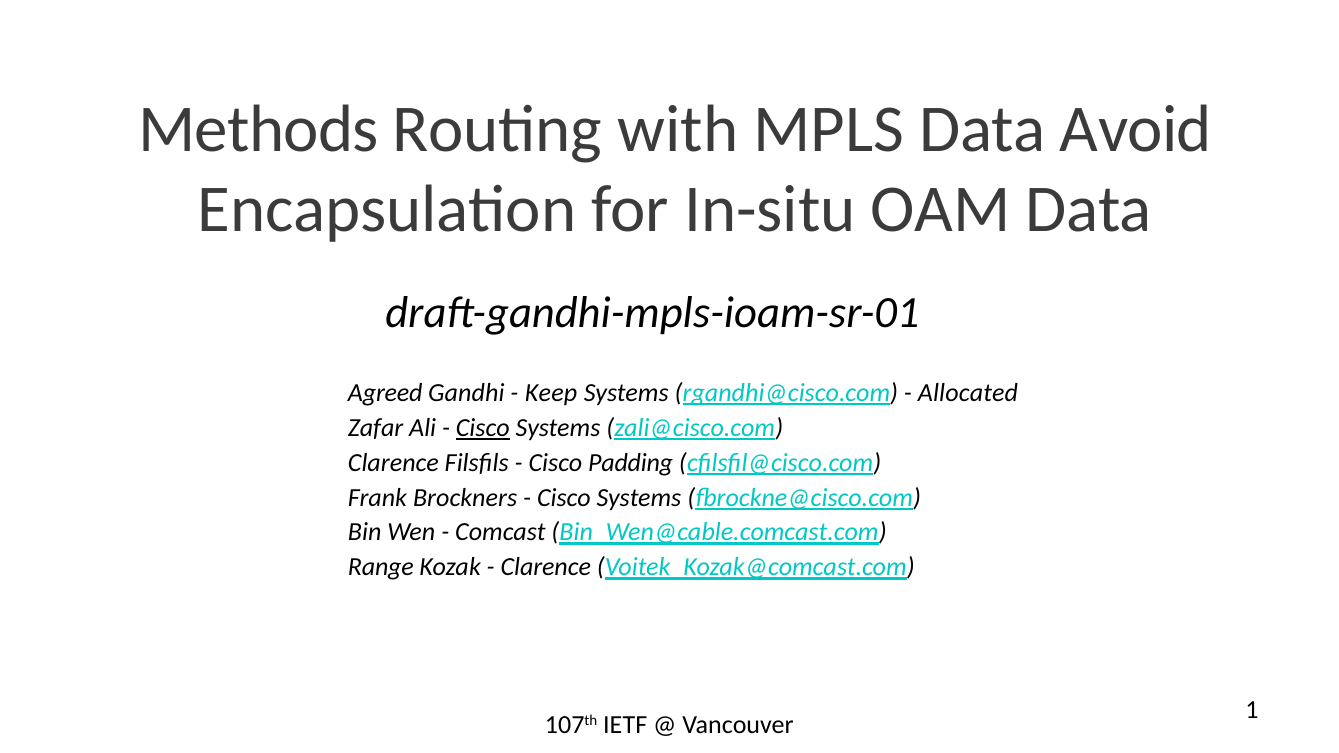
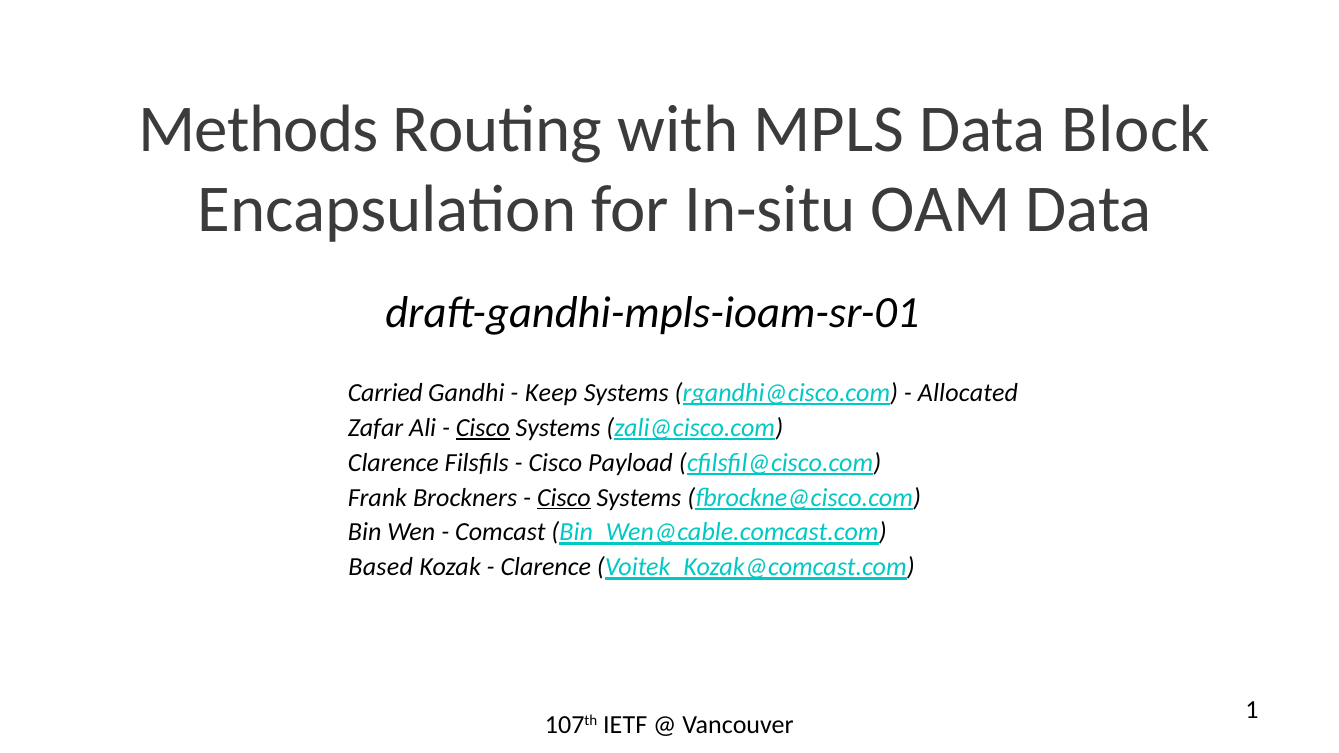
Avoid: Avoid -> Block
Agreed: Agreed -> Carried
Padding: Padding -> Payload
Cisco at (564, 498) underline: none -> present
Range: Range -> Based
